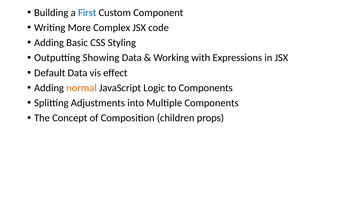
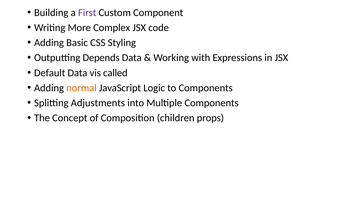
First colour: blue -> purple
Showing: Showing -> Depends
effect: effect -> called
